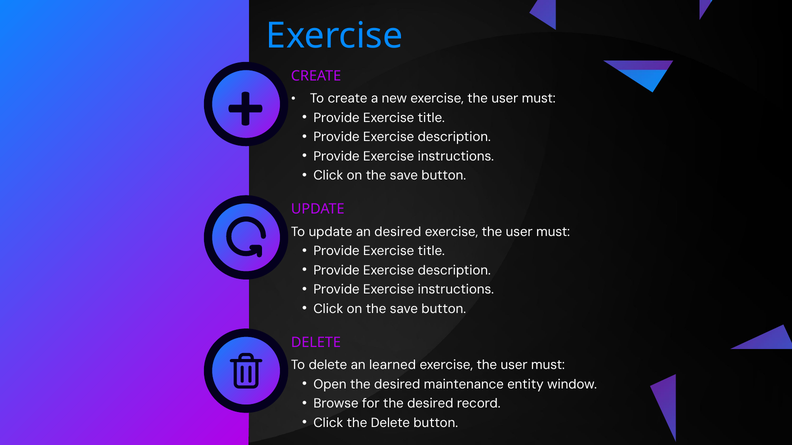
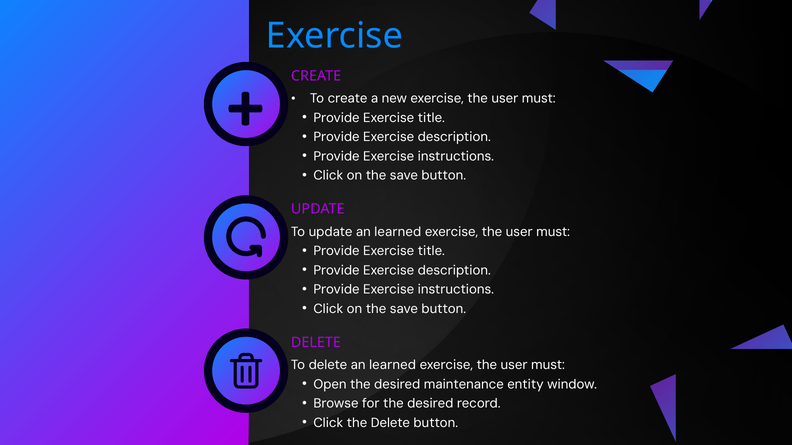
desired at (398, 232): desired -> learned
